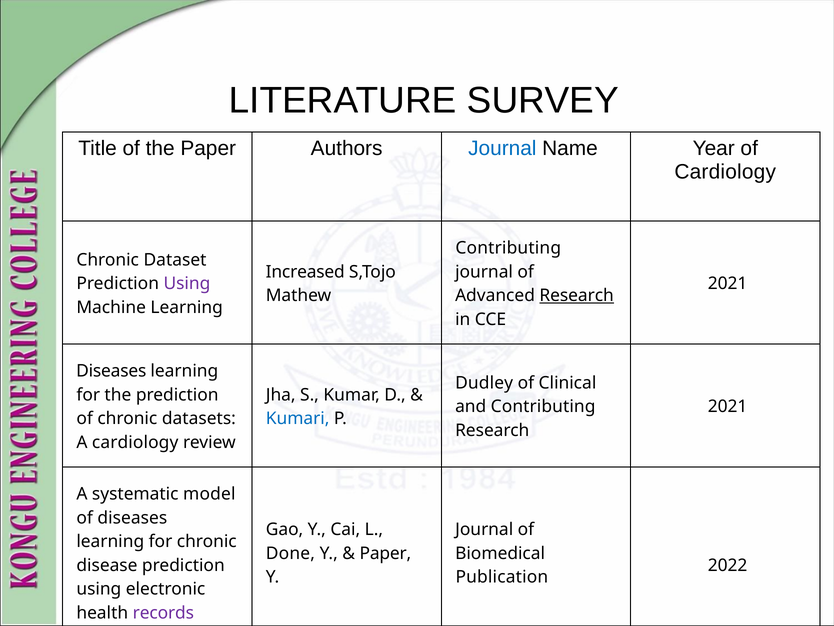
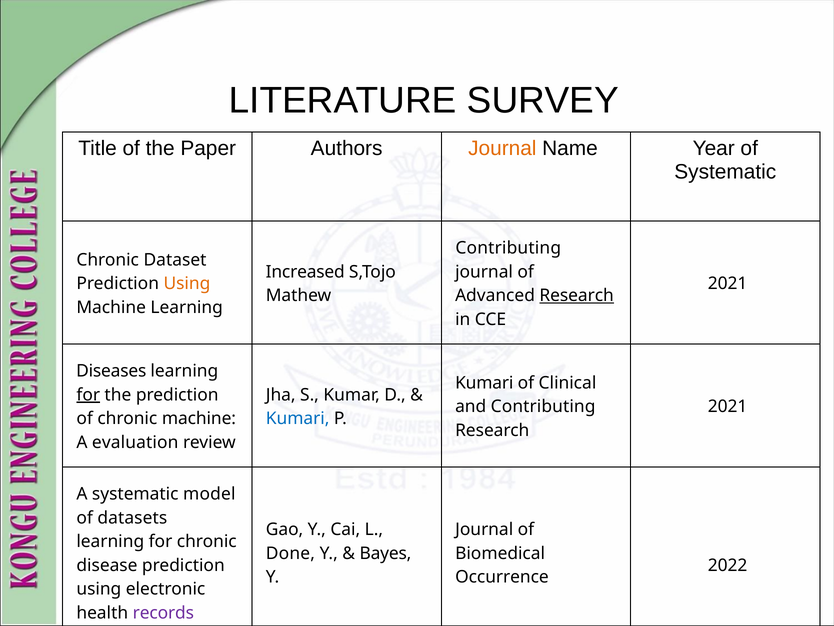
Journal at (502, 148) colour: blue -> orange
Cardiology at (725, 172): Cardiology -> Systematic
Using at (187, 283) colour: purple -> orange
Dudley at (484, 383): Dudley -> Kumari
for at (88, 394) underline: none -> present
chronic datasets: datasets -> machine
A cardiology: cardiology -> evaluation
of diseases: diseases -> datasets
Paper at (385, 553): Paper -> Bayes
Publication: Publication -> Occurrence
